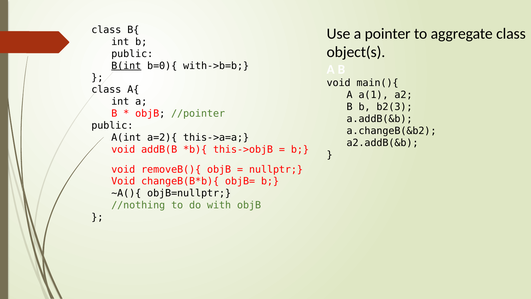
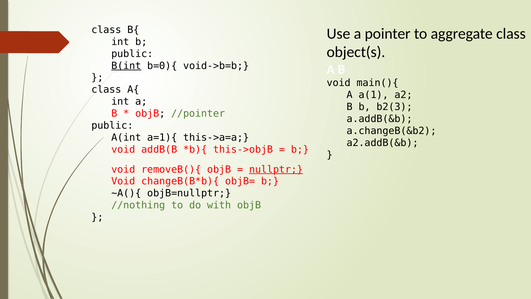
with->b=b: with->b=b -> void->b=b
a=2){: a=2){ -> a=1){
nullptr underline: none -> present
